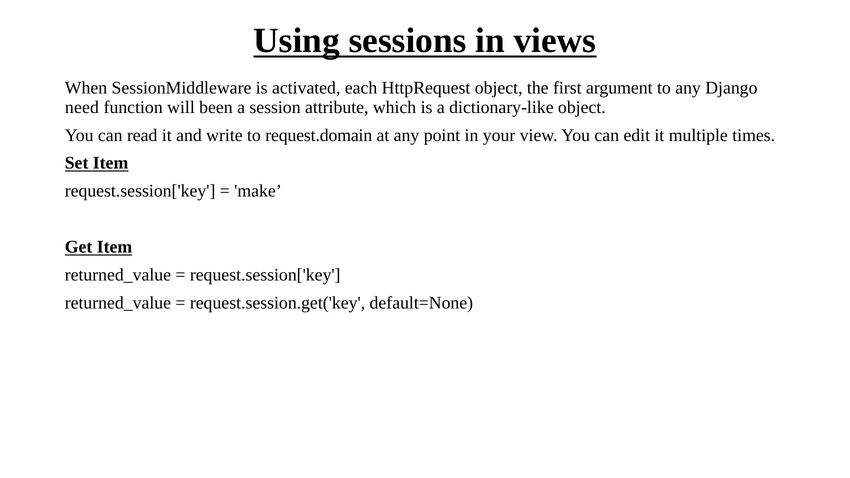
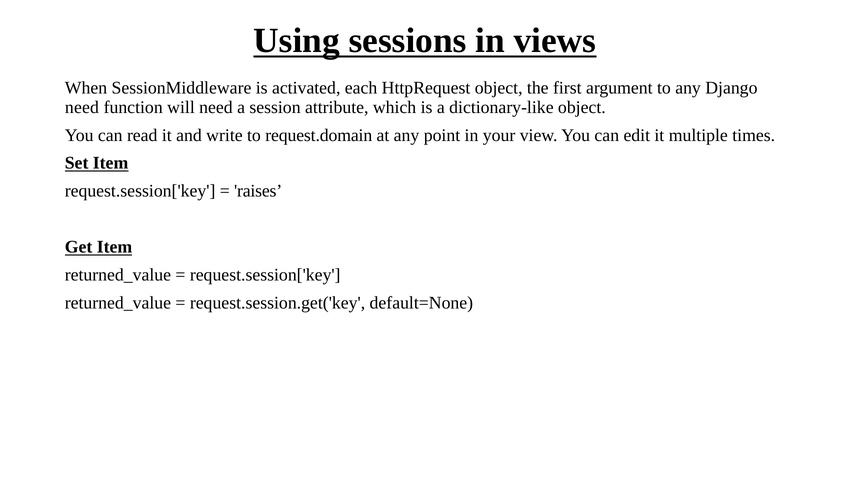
will been: been -> need
make: make -> raises
